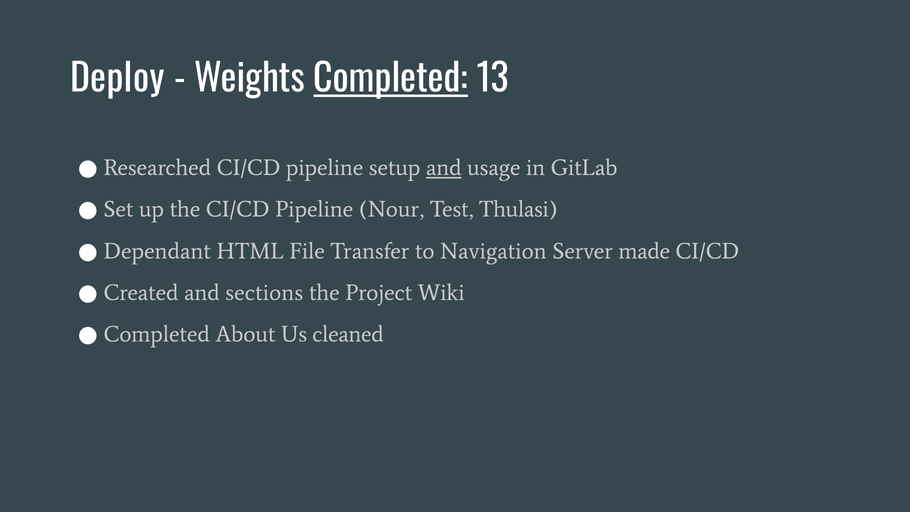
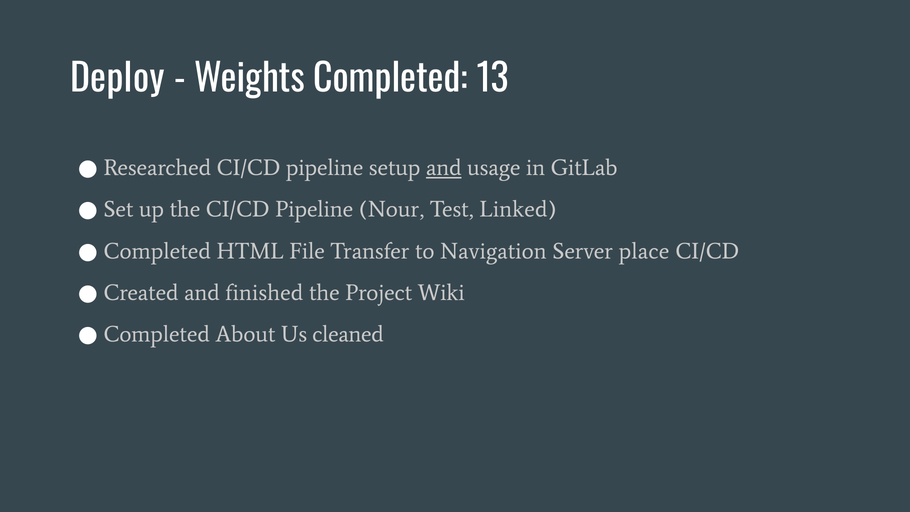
Completed at (391, 79) underline: present -> none
Thulasi: Thulasi -> Linked
Dependant at (157, 251): Dependant -> Completed
made: made -> place
sections: sections -> finished
